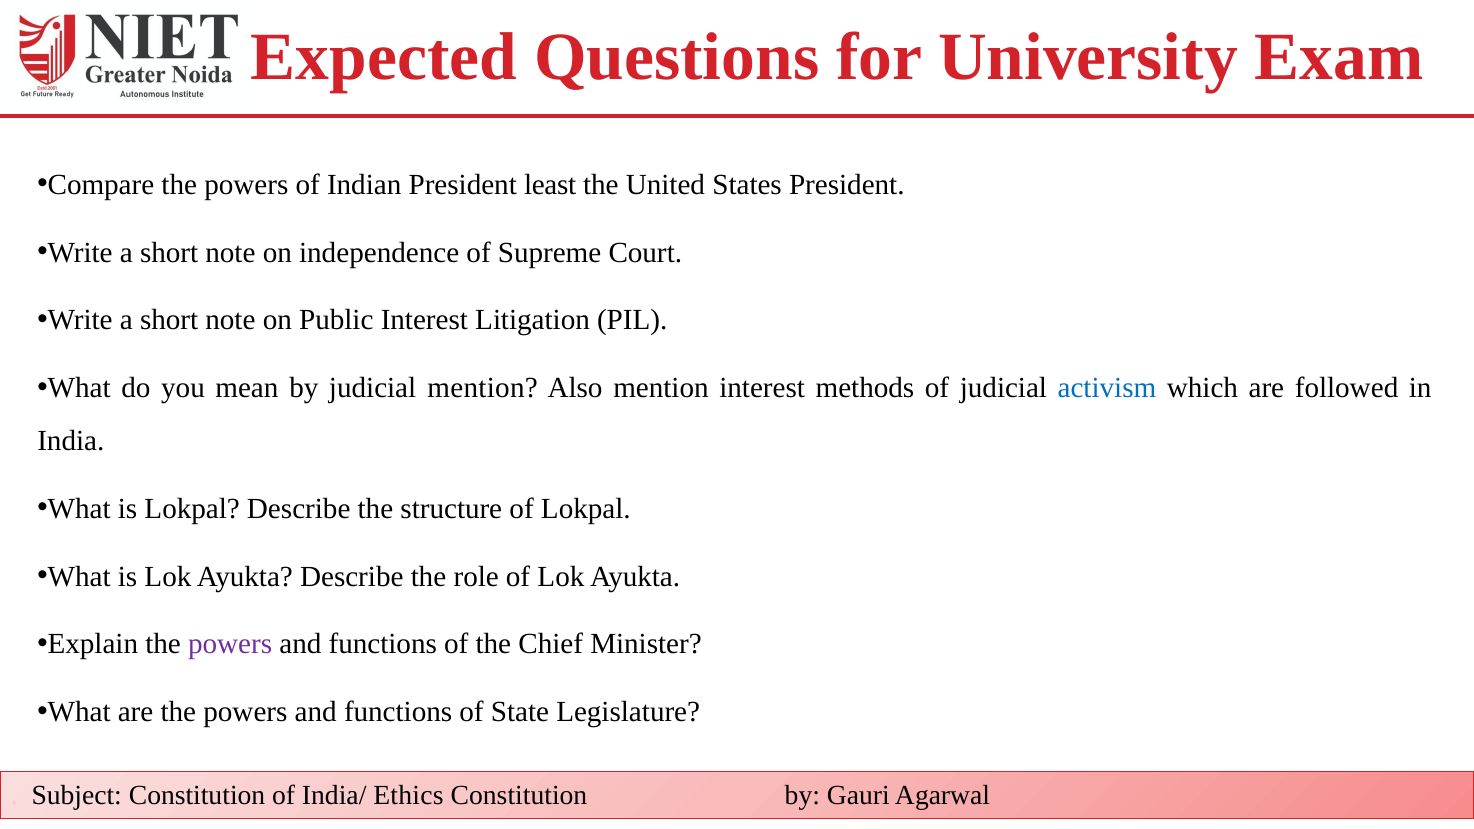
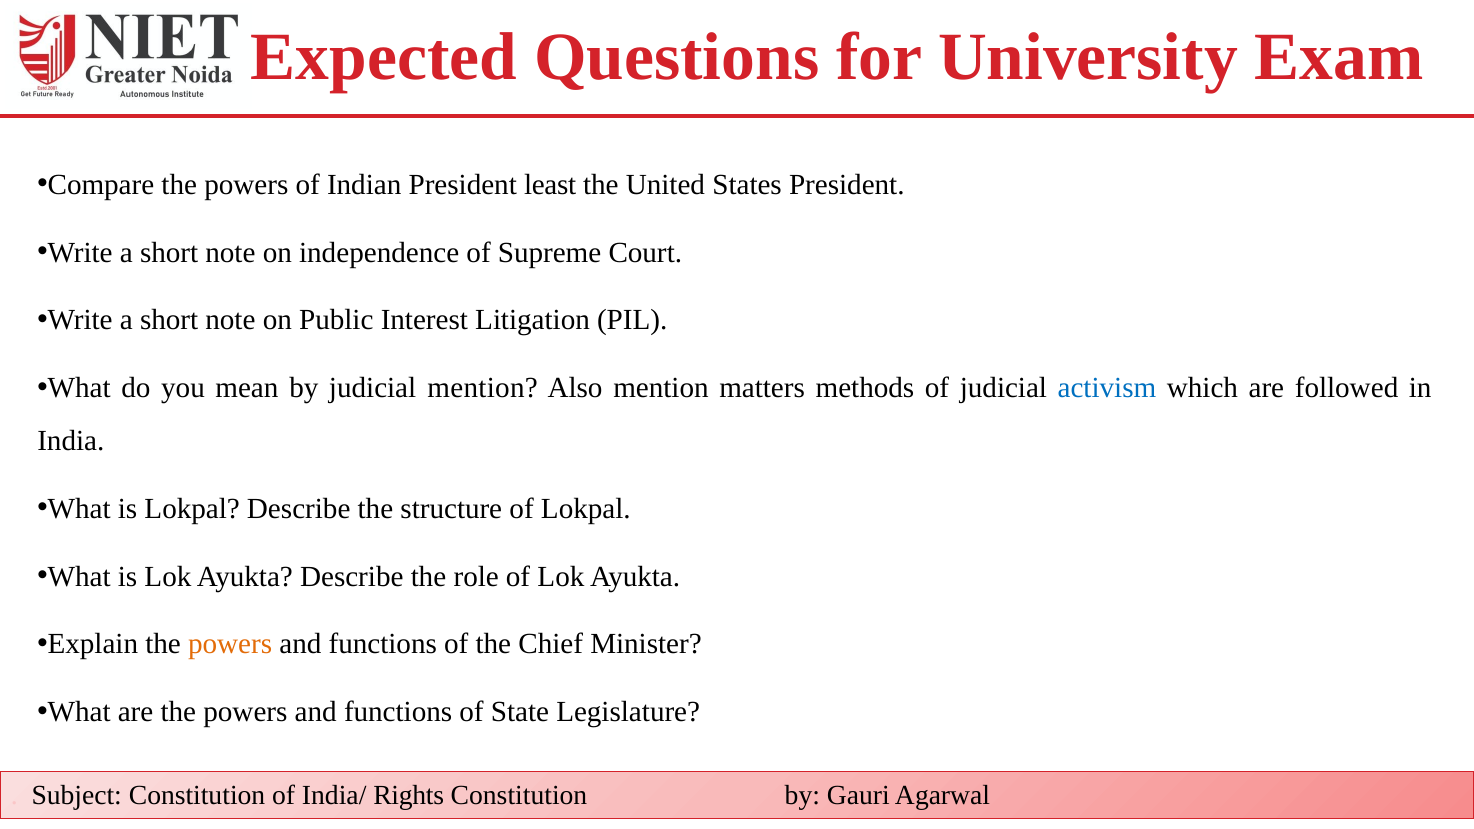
mention interest: interest -> matters
powers at (230, 644) colour: purple -> orange
Ethics: Ethics -> Rights
